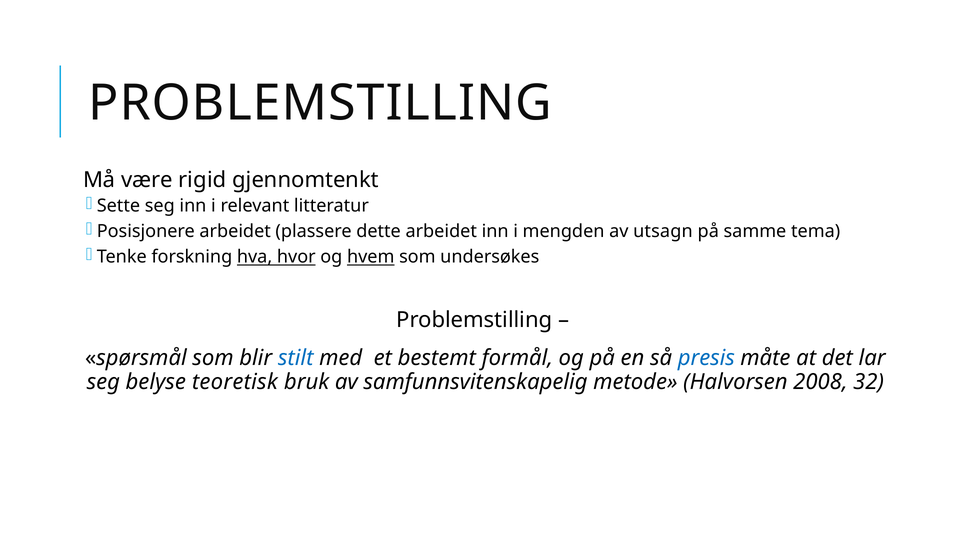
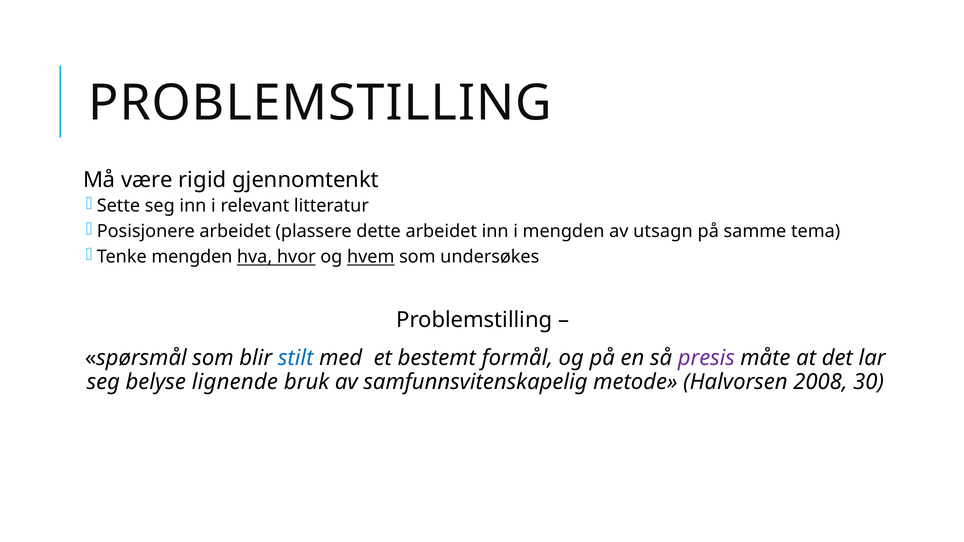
Tenke forskning: forskning -> mengden
presis colour: blue -> purple
teoretisk: teoretisk -> lignende
32: 32 -> 30
